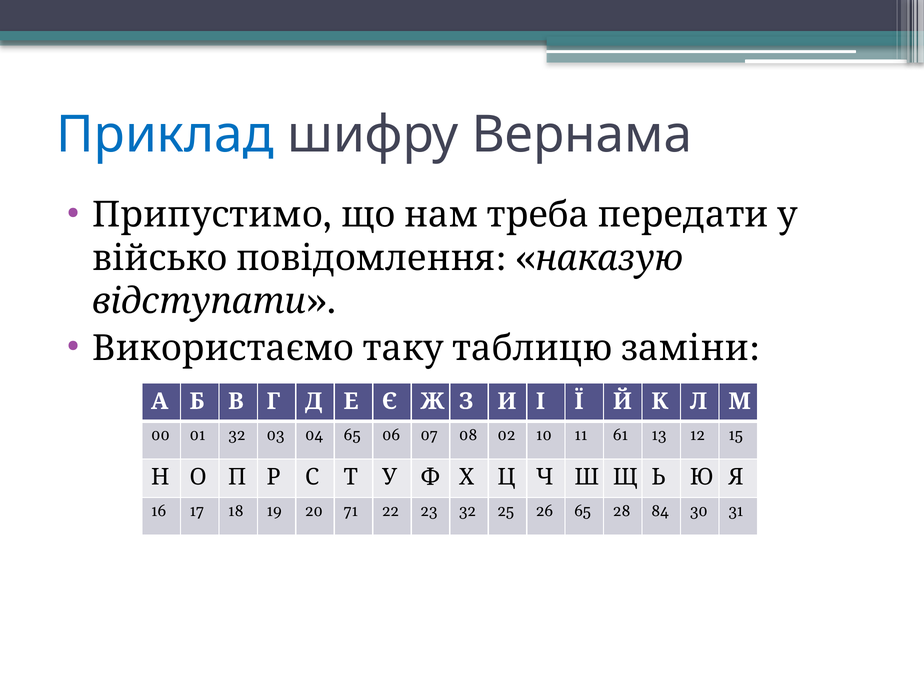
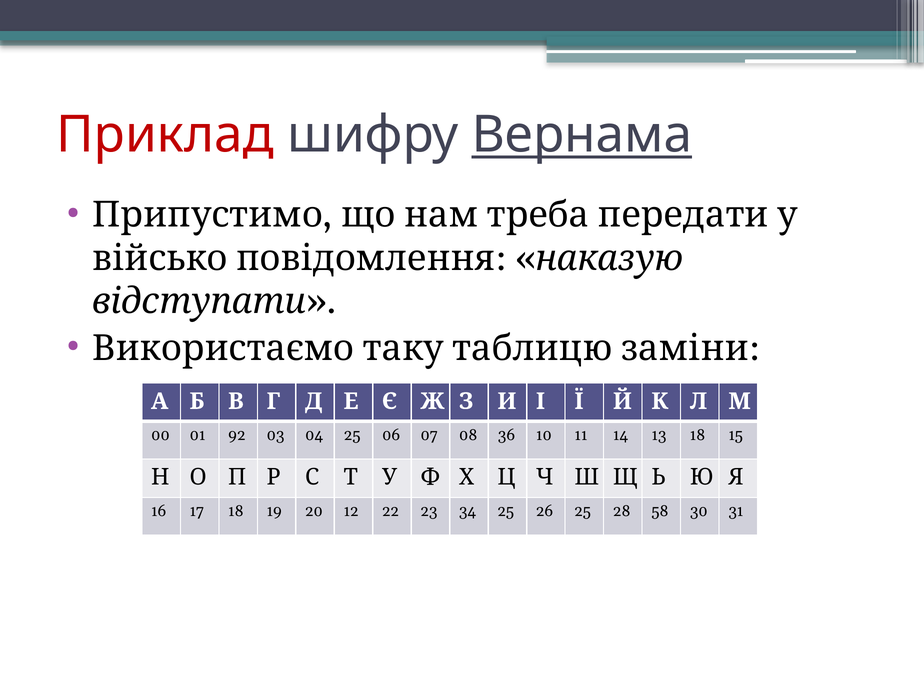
Приклад colour: blue -> red
Вернама underline: none -> present
01 32: 32 -> 92
04 65: 65 -> 25
02: 02 -> 36
61: 61 -> 14
13 12: 12 -> 18
71: 71 -> 12
23 32: 32 -> 34
26 65: 65 -> 25
84: 84 -> 58
